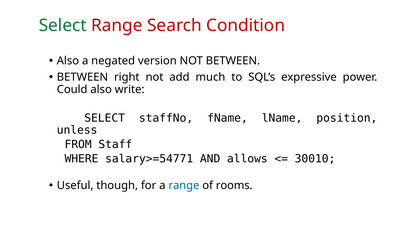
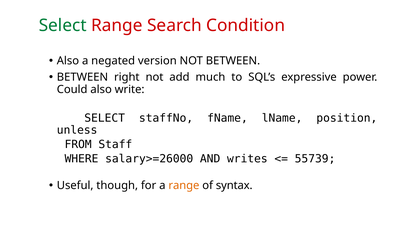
salary>=54771: salary>=54771 -> salary>=26000
allows: allows -> writes
30010: 30010 -> 55739
range at (184, 186) colour: blue -> orange
rooms: rooms -> syntax
